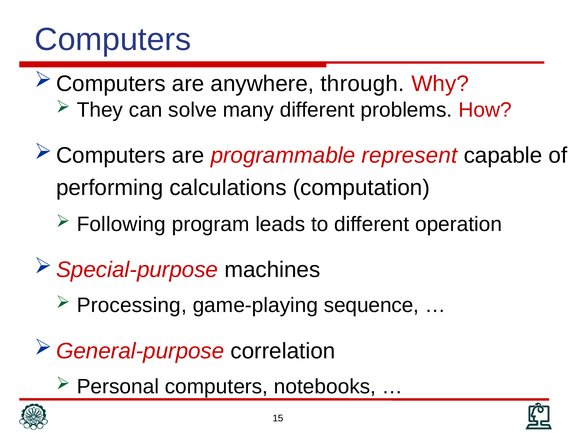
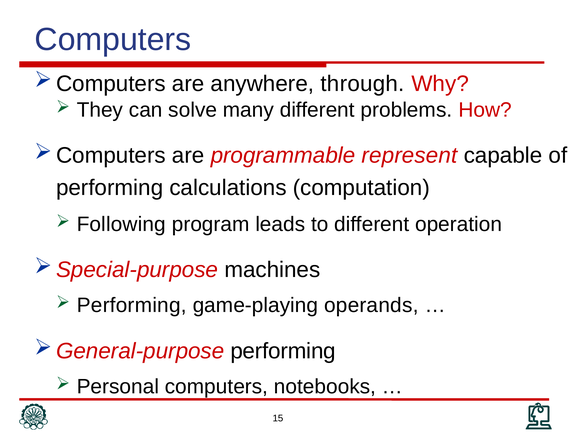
Processing at (132, 306): Processing -> Performing
sequence: sequence -> operands
correlation at (283, 351): correlation -> performing
